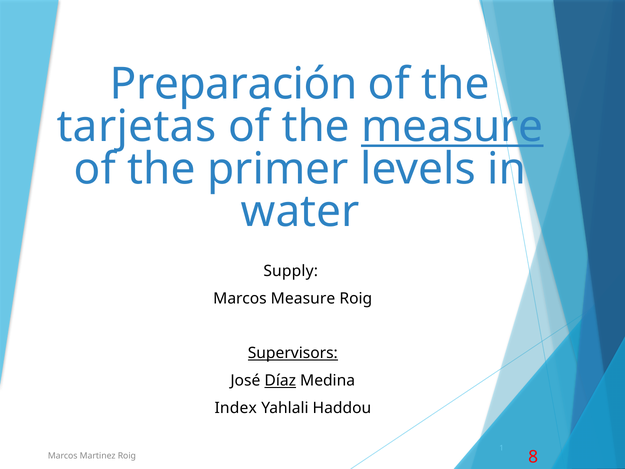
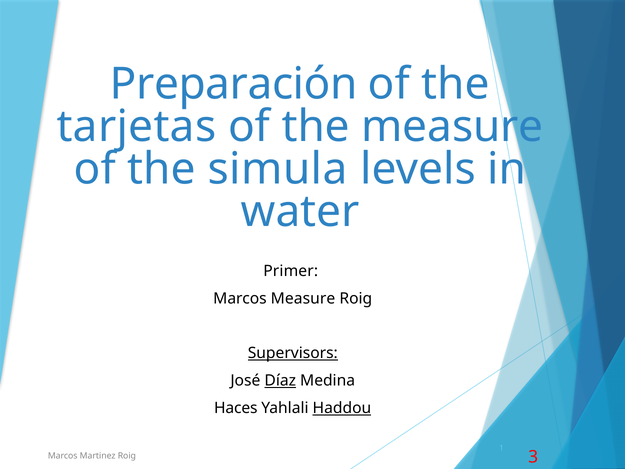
measure at (452, 127) underline: present -> none
primer: primer -> simula
Supply: Supply -> Primer
Index: Index -> Haces
Haddou underline: none -> present
8: 8 -> 3
